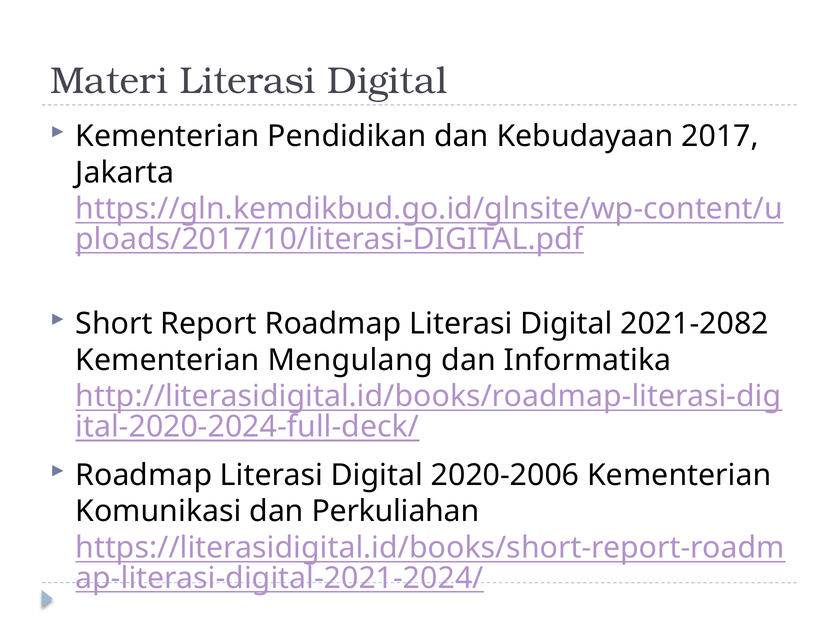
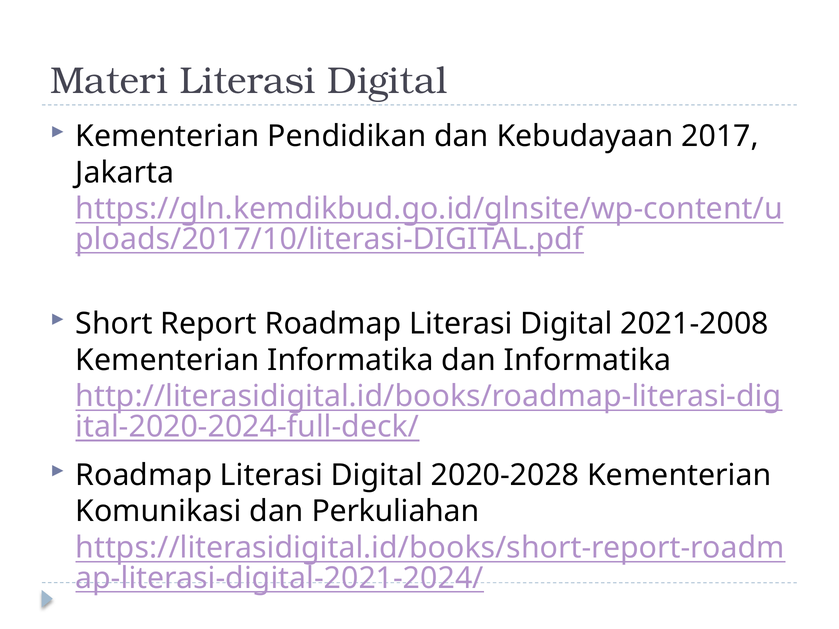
2021-2082: 2021-2082 -> 2021-2008
Kementerian Mengulang: Mengulang -> Informatika
2020-2006: 2020-2006 -> 2020-2028
